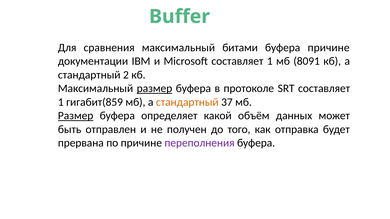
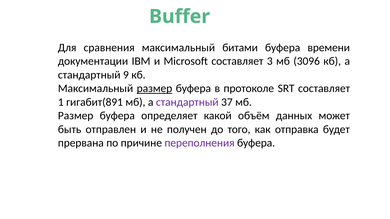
буфера причине: причине -> времени
Microsoft составляет 1: 1 -> 3
8091: 8091 -> 3096
2: 2 -> 9
гигабит(859: гигабит(859 -> гигабит(891
стандартный at (187, 102) colour: orange -> purple
Размер at (76, 116) underline: present -> none
